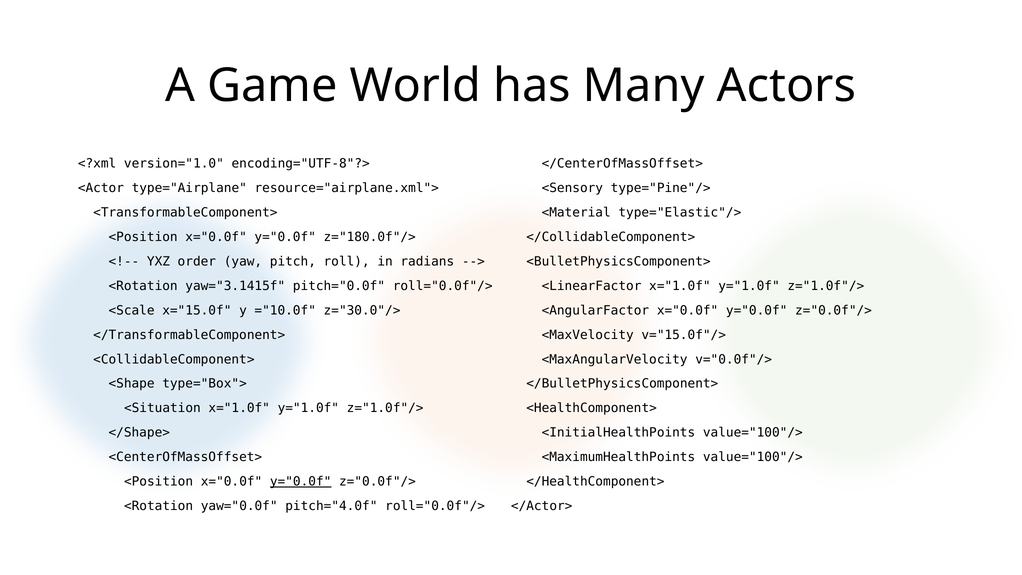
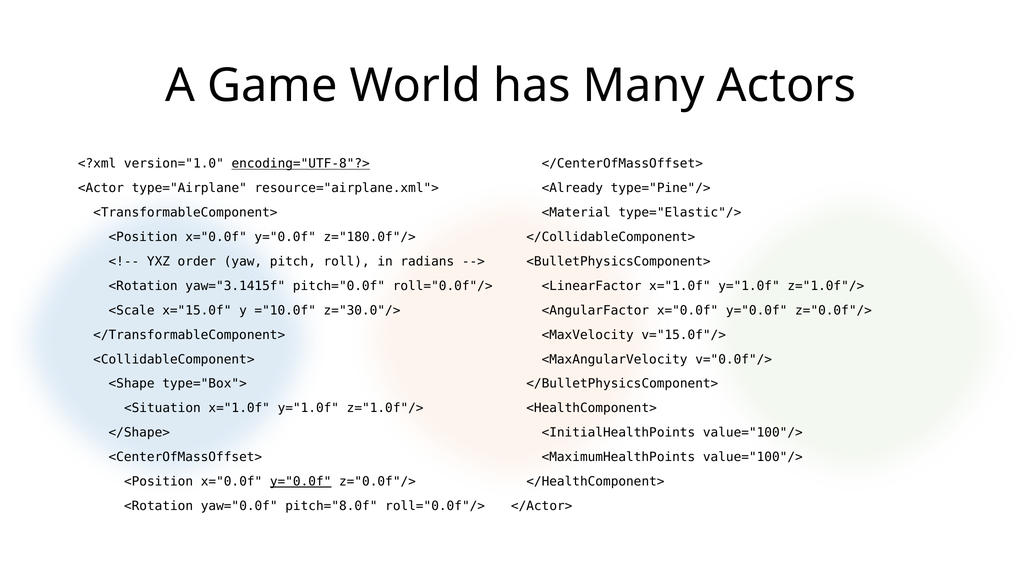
encoding="UTF-8"?> underline: none -> present
<Sensory: <Sensory -> <Already
pitch="4.0f: pitch="4.0f -> pitch="8.0f
